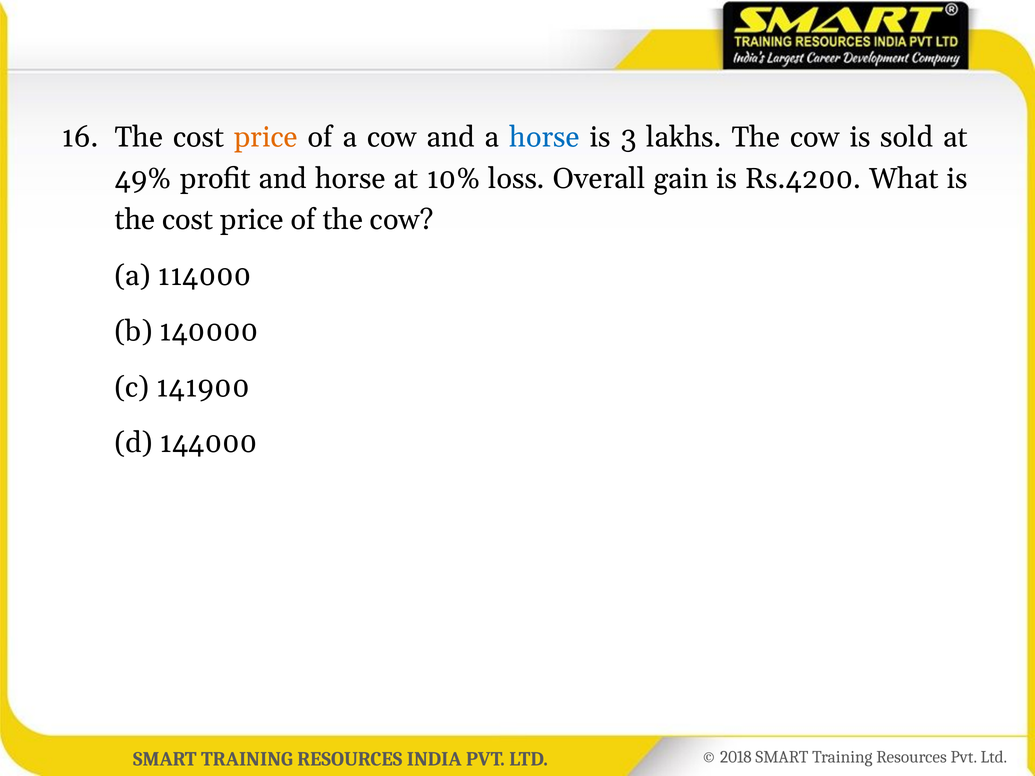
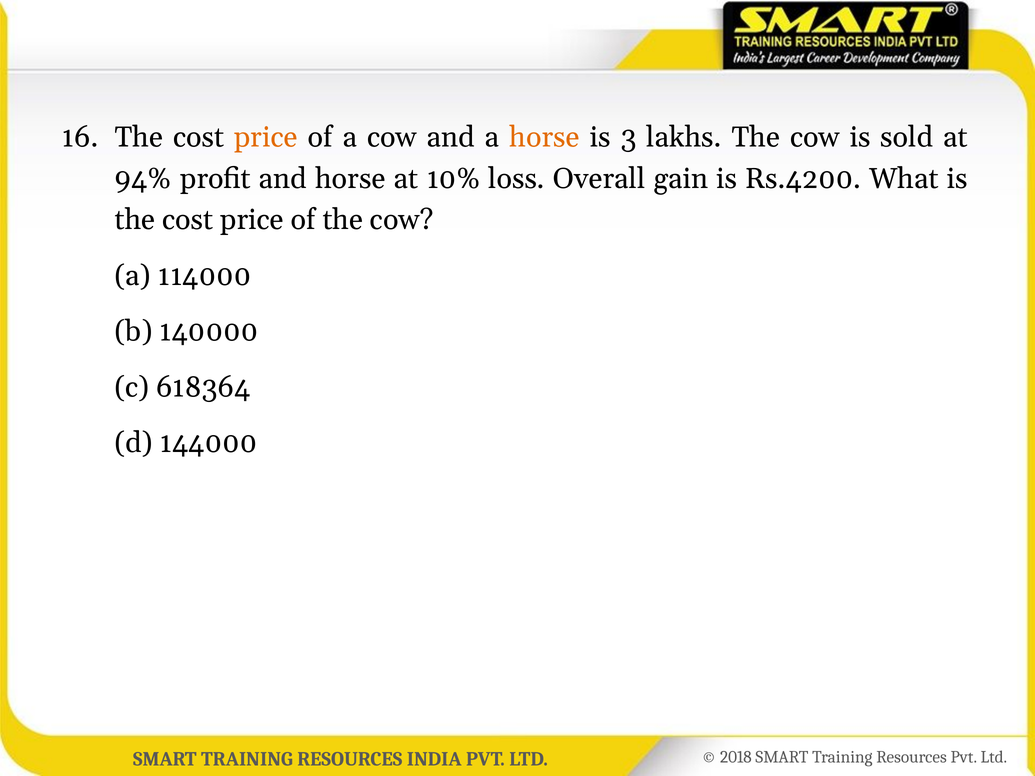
horse at (545, 137) colour: blue -> orange
49%: 49% -> 94%
141900: 141900 -> 618364
